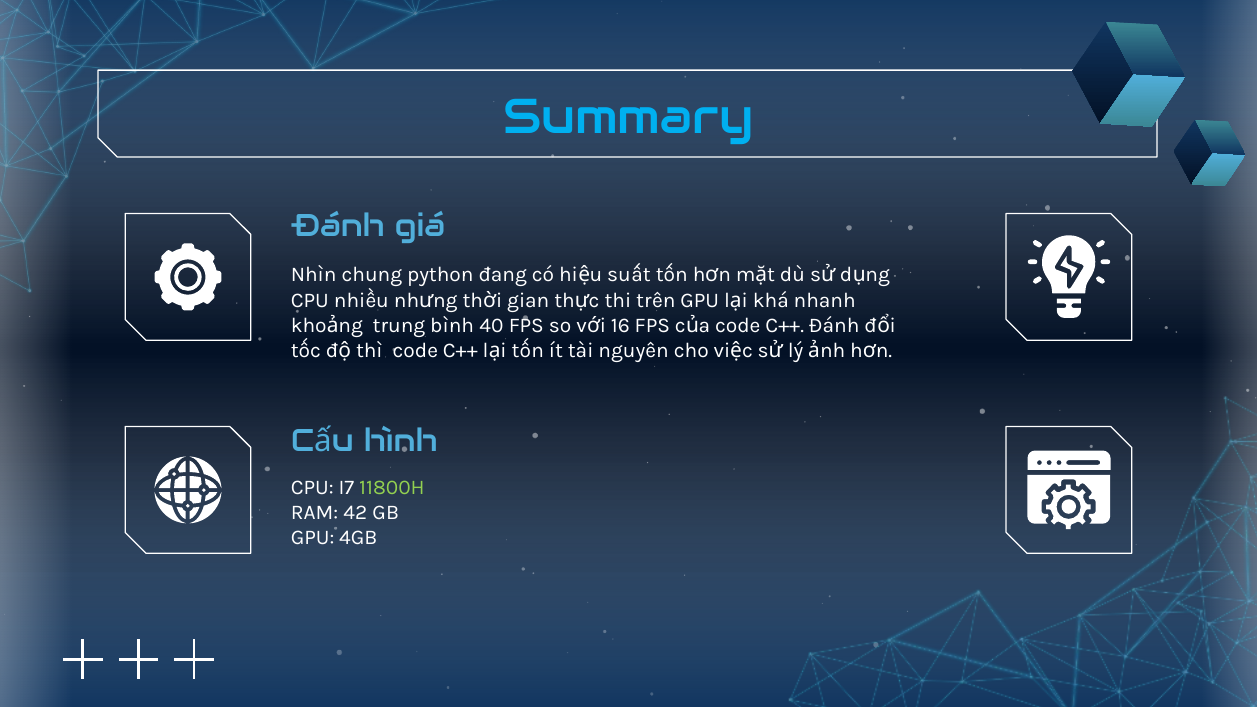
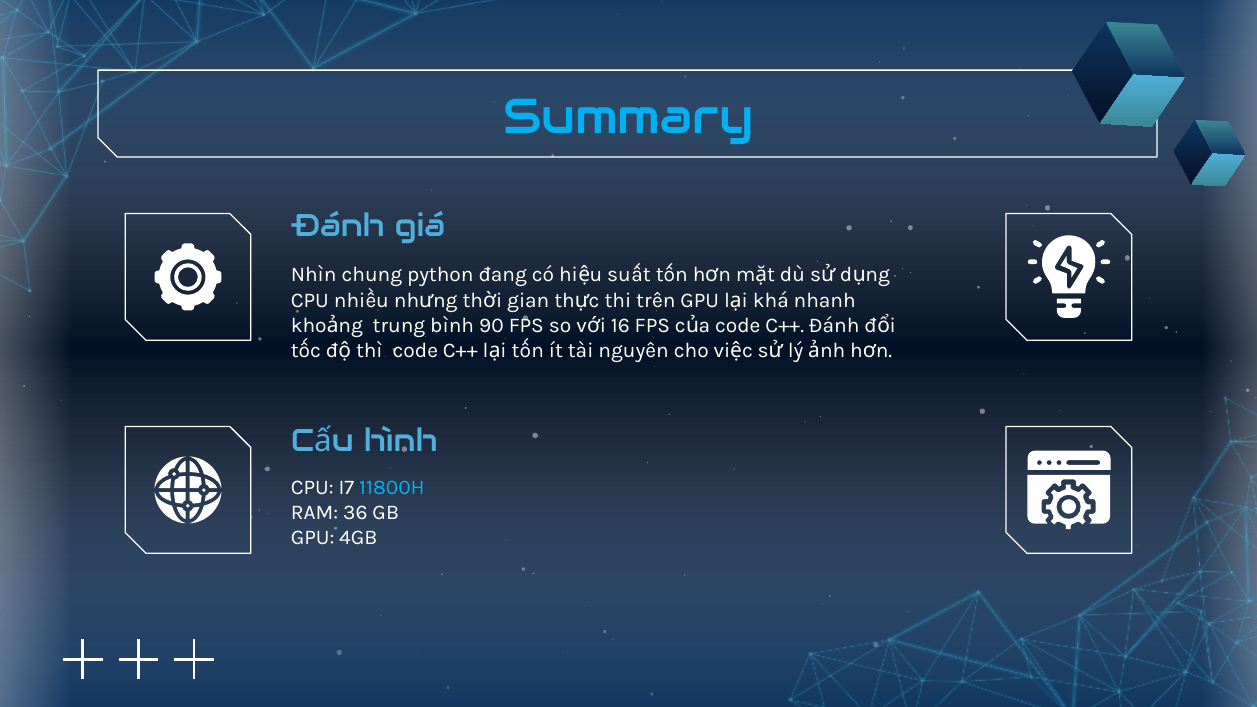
40: 40 -> 90
11800H colour: light green -> light blue
42: 42 -> 36
